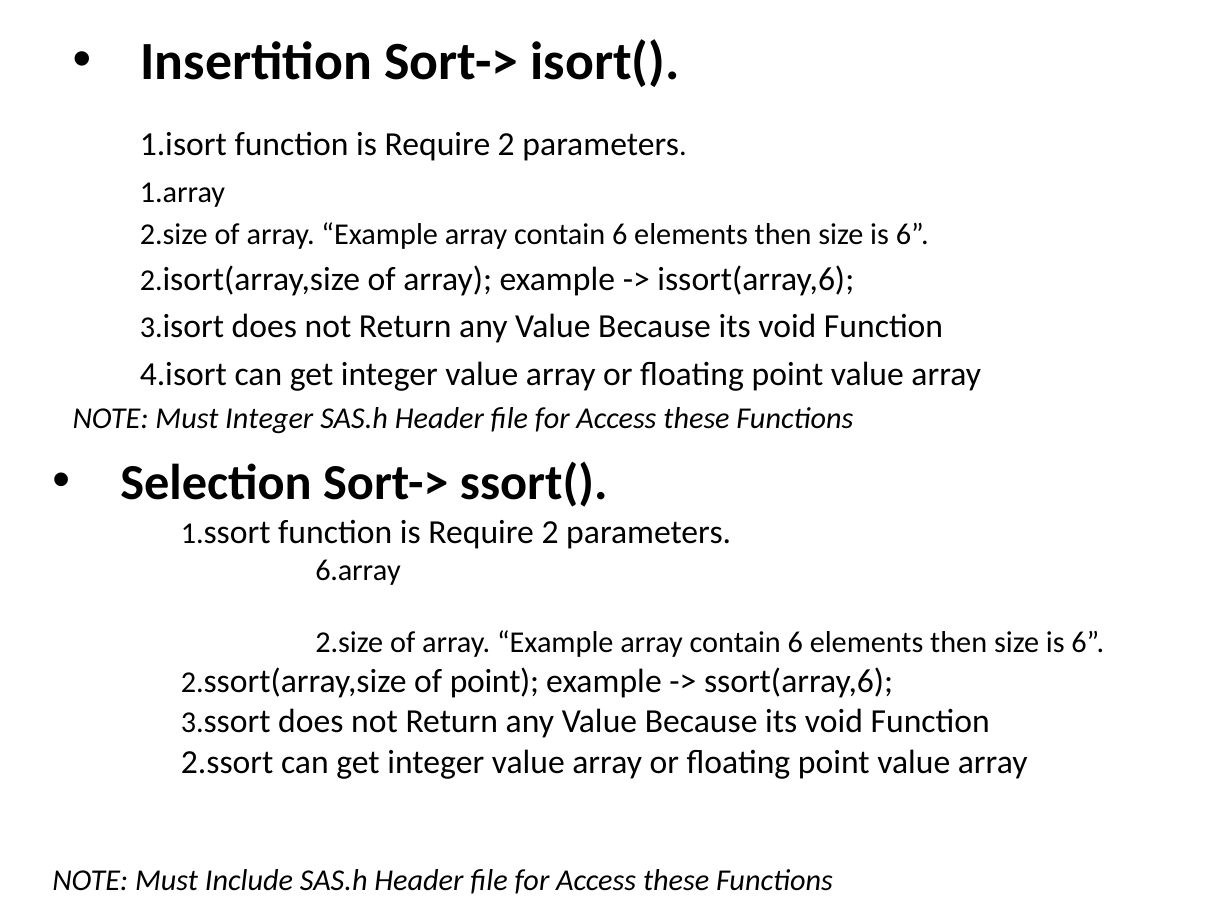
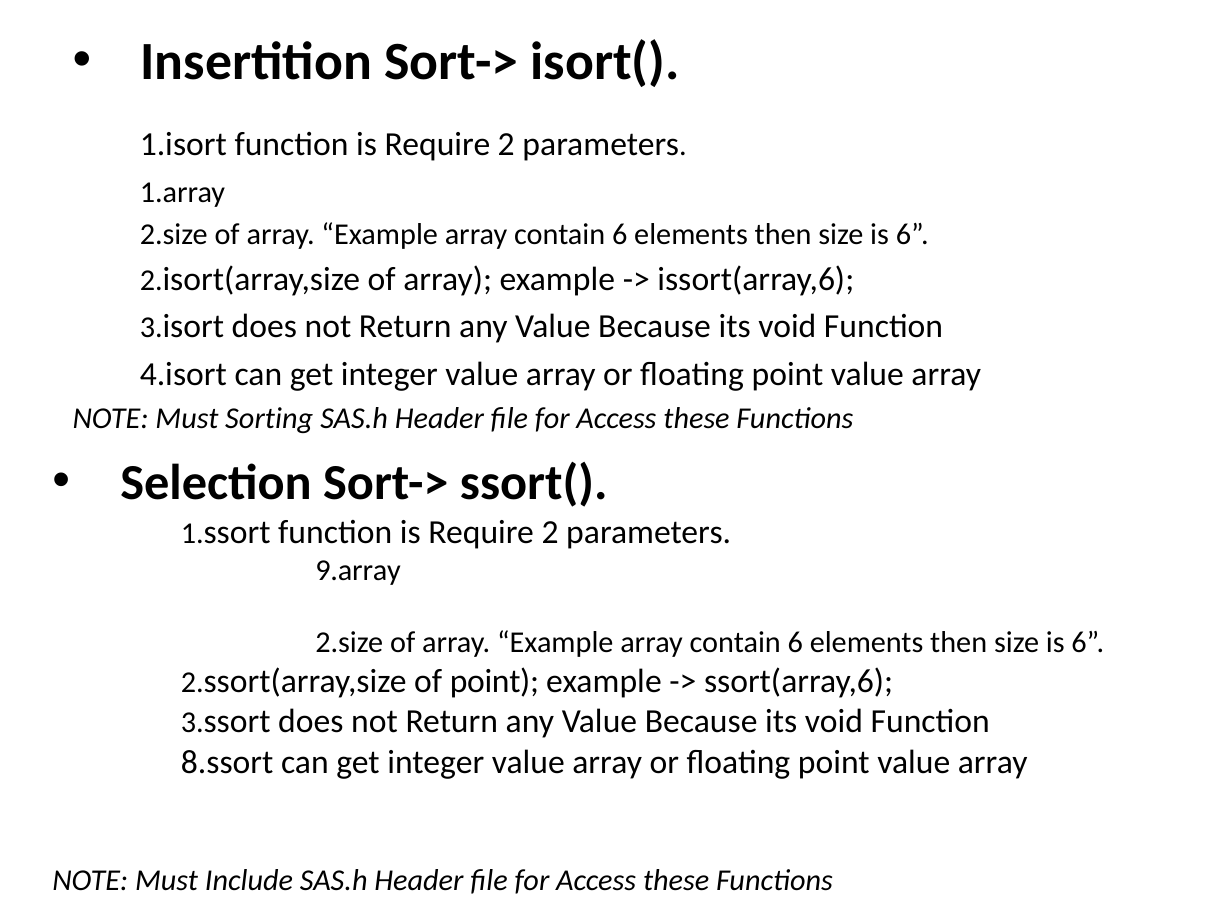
Must Integer: Integer -> Sorting
6.array: 6.array -> 9.array
2.ssort: 2.ssort -> 8.ssort
